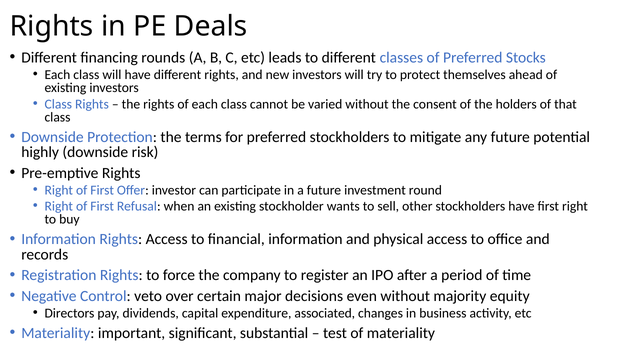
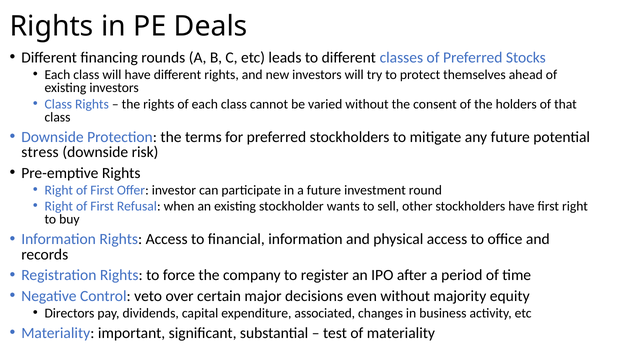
highly: highly -> stress
